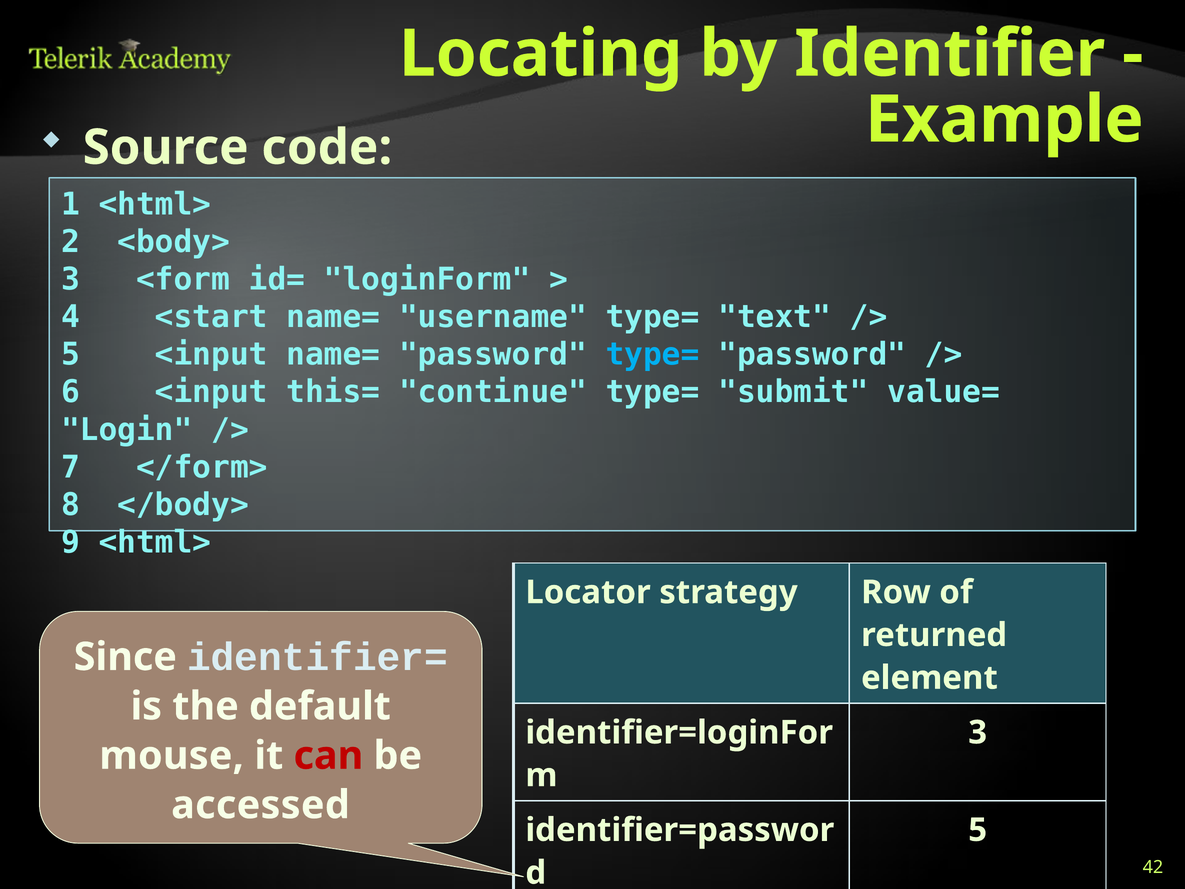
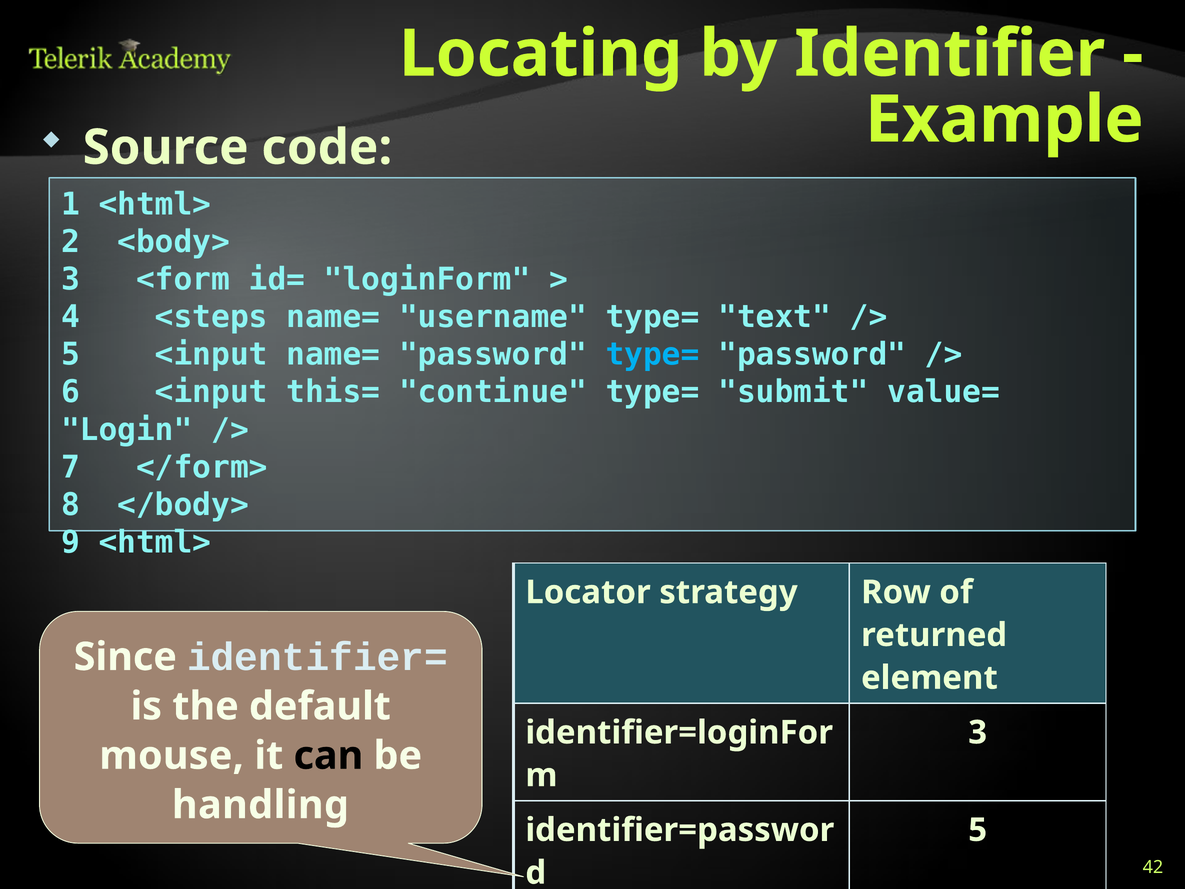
<start: <start -> <steps
can colour: red -> black
accessed: accessed -> handling
